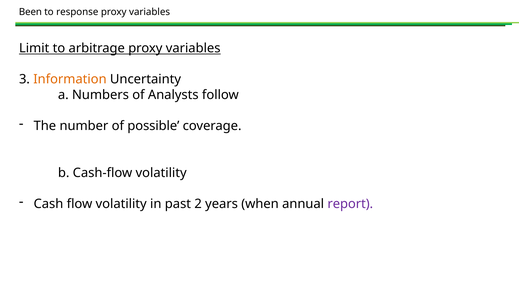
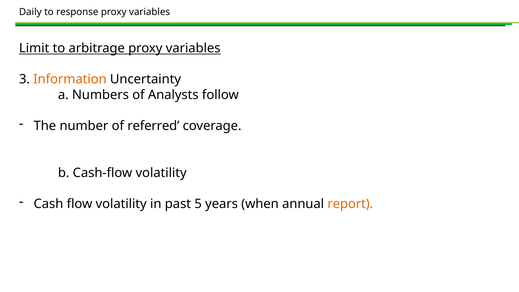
Been: Been -> Daily
possible: possible -> referred
2: 2 -> 5
report colour: purple -> orange
